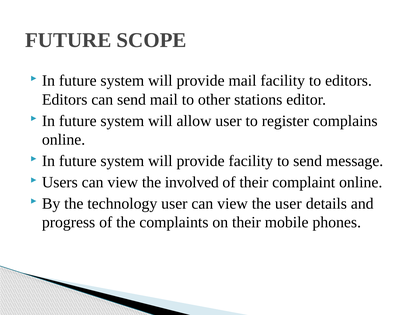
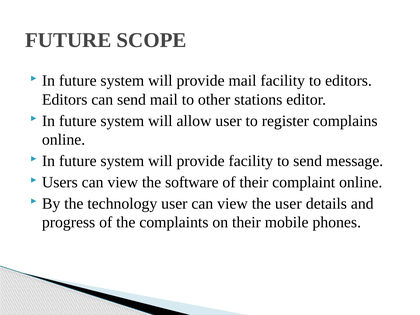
involved: involved -> software
